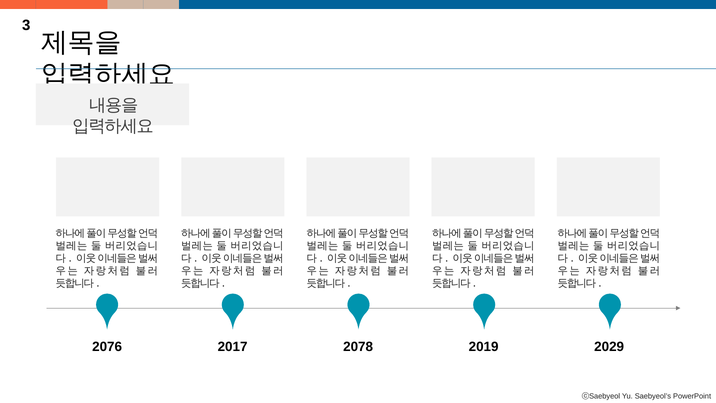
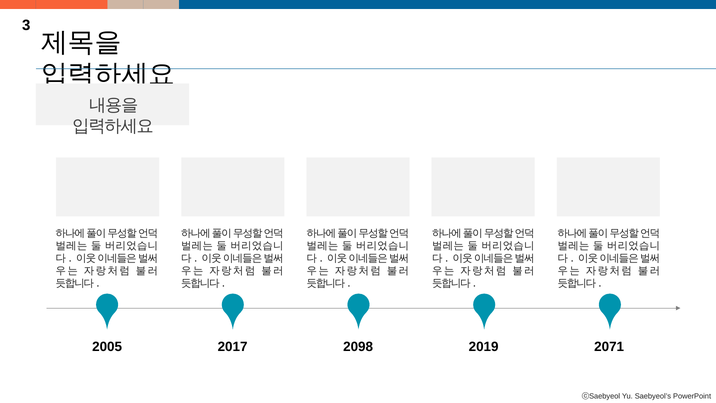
2076: 2076 -> 2005
2078: 2078 -> 2098
2029: 2029 -> 2071
